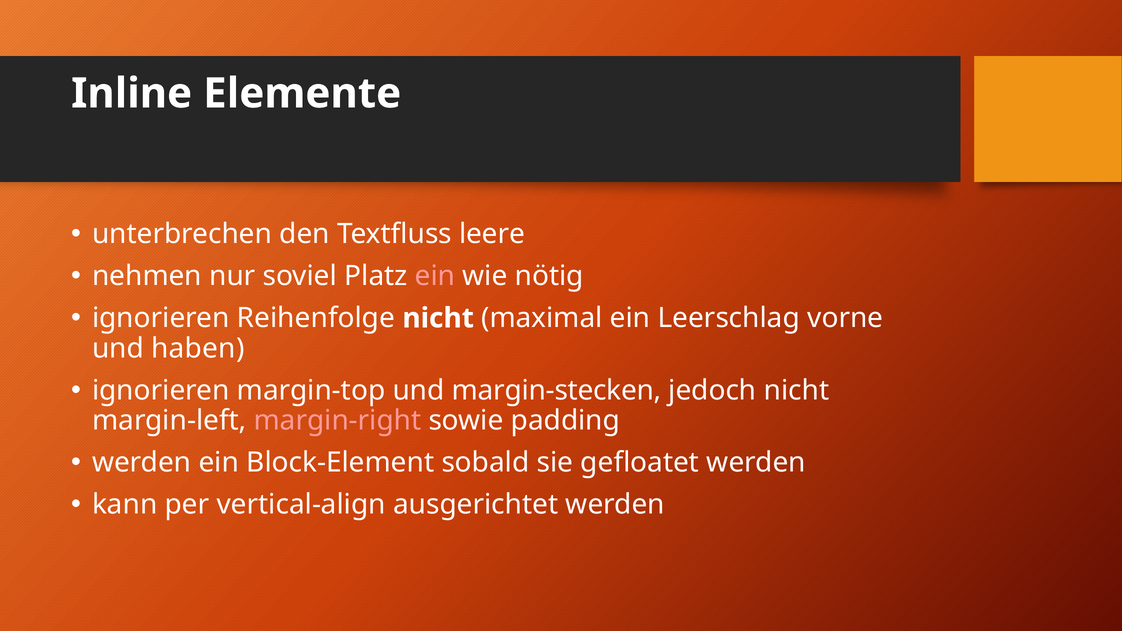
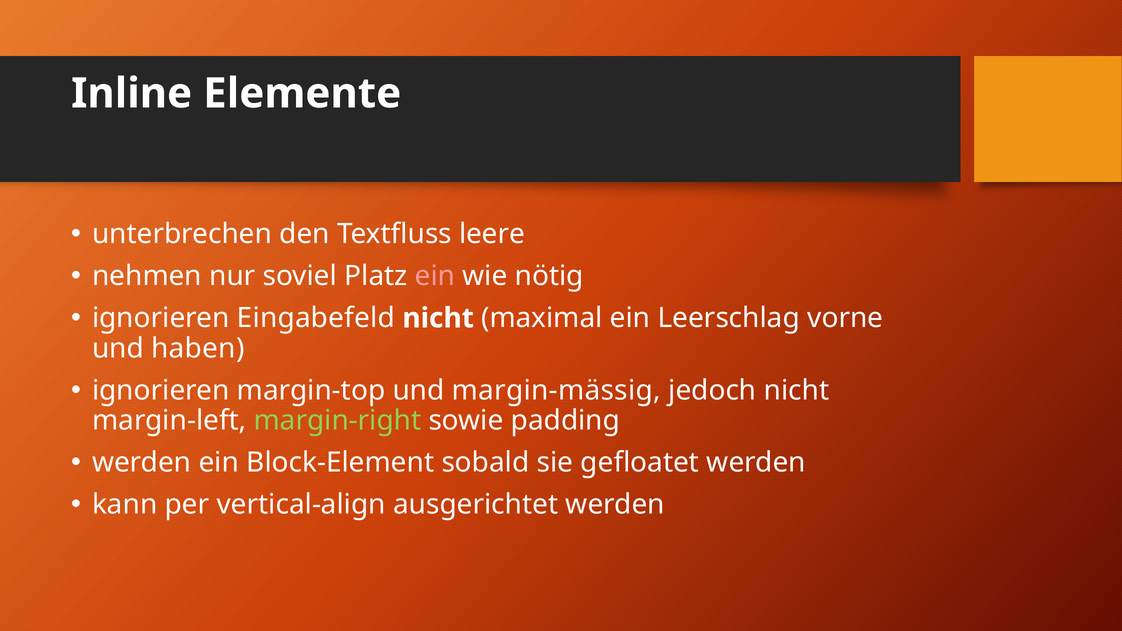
Reihenfolge: Reihenfolge -> Eingabefeld
margin-stecken: margin-stecken -> margin-mässig
margin-right colour: pink -> light green
